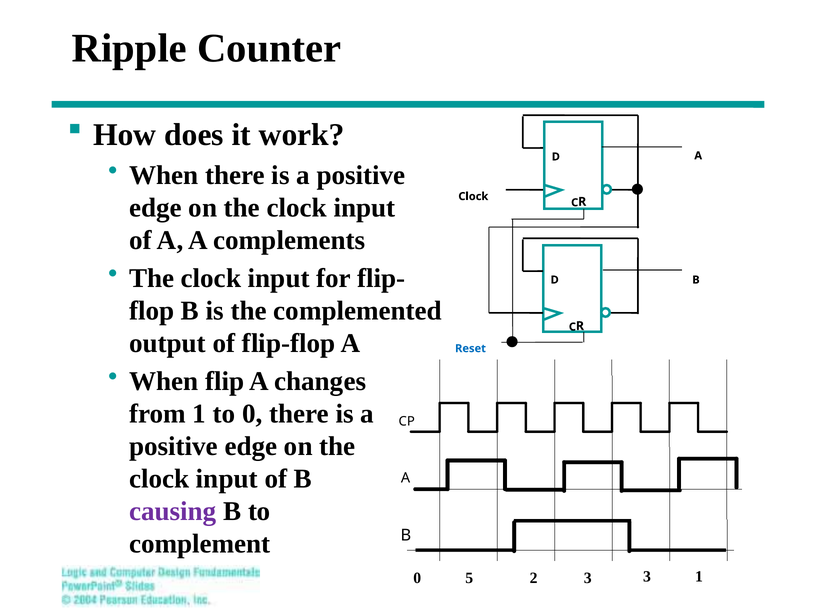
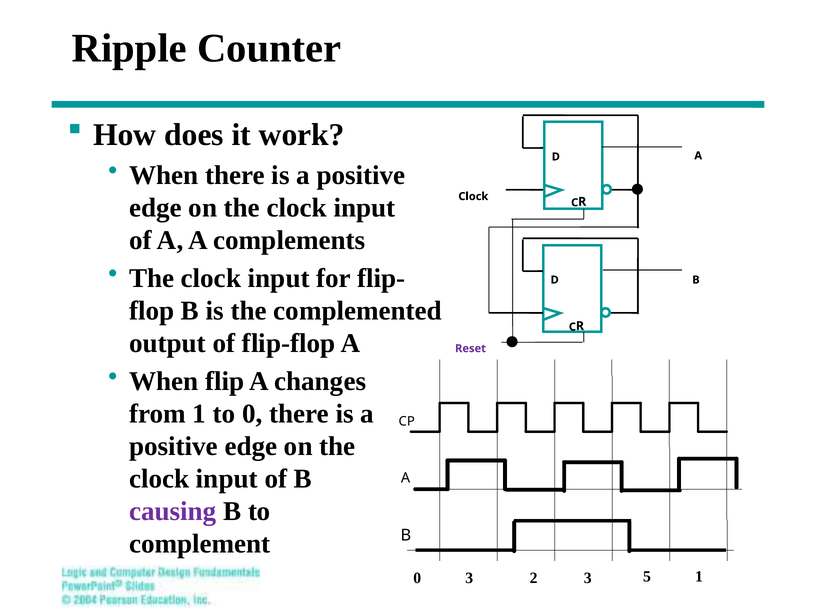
Reset colour: blue -> purple
0 5: 5 -> 3
3 3: 3 -> 5
